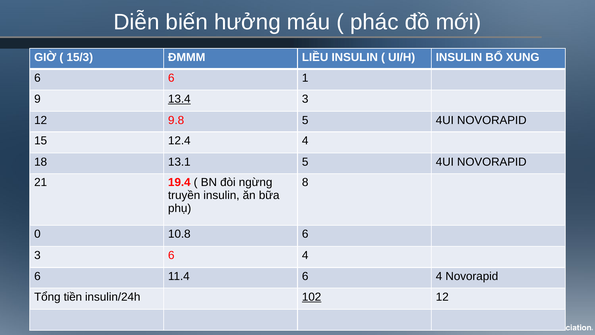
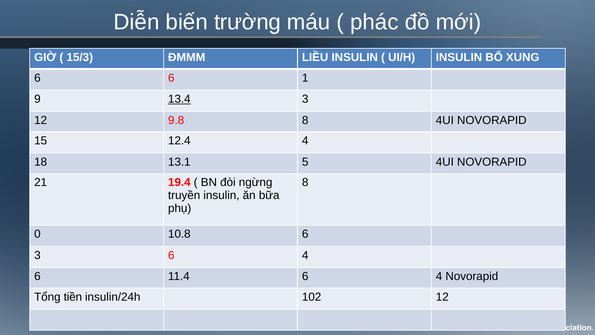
hưởng: hưởng -> trường
9.8 5: 5 -> 8
102 underline: present -> none
